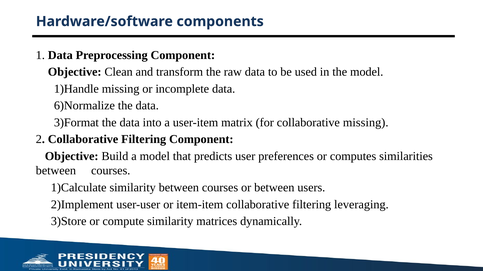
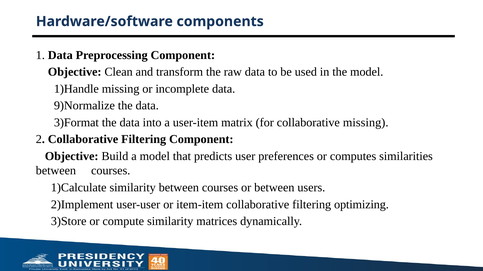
6)Normalize: 6)Normalize -> 9)Normalize
leveraging: leveraging -> optimizing
